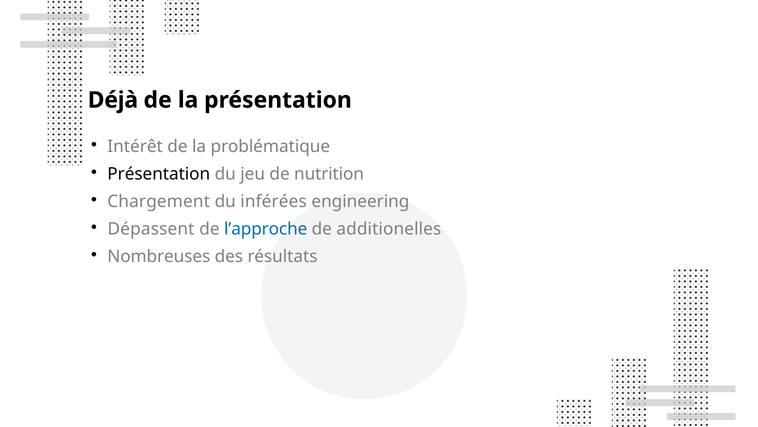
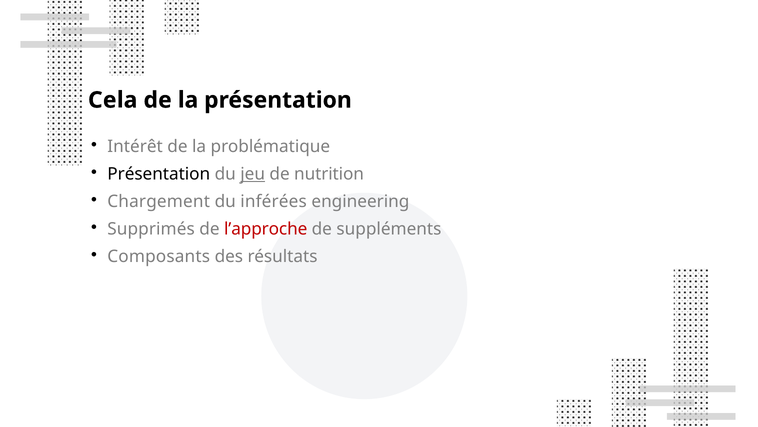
Déjà: Déjà -> Cela
jeu underline: none -> present
Dépassent: Dépassent -> Supprimés
l’approche colour: blue -> red
additionelles: additionelles -> suppléments
Nombreuses: Nombreuses -> Composants
